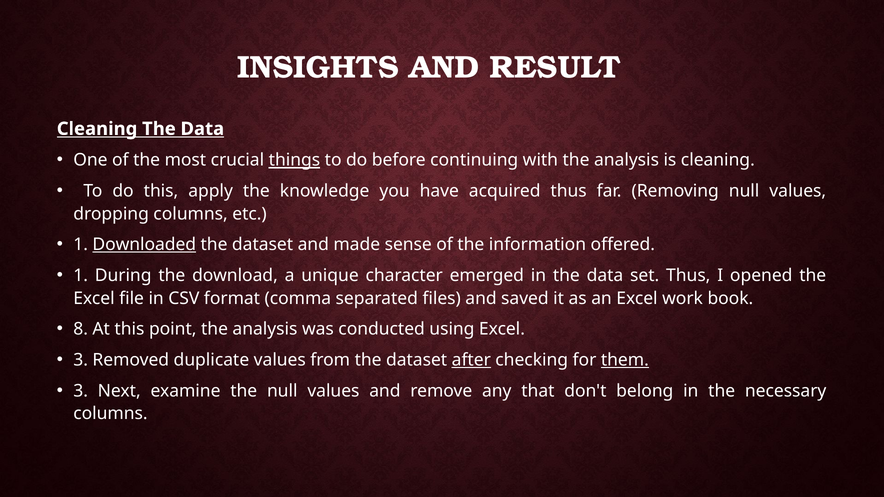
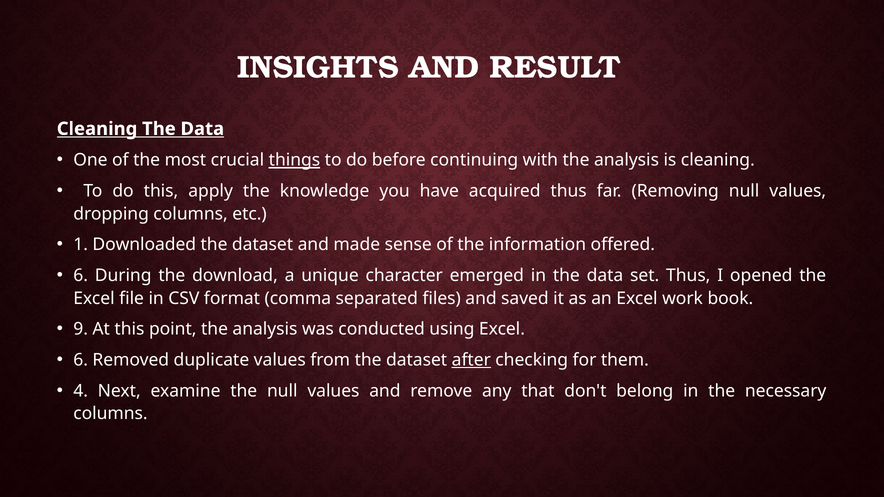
Downloaded underline: present -> none
1 at (81, 276): 1 -> 6
8: 8 -> 9
3 at (81, 360): 3 -> 6
them underline: present -> none
3 at (81, 391): 3 -> 4
